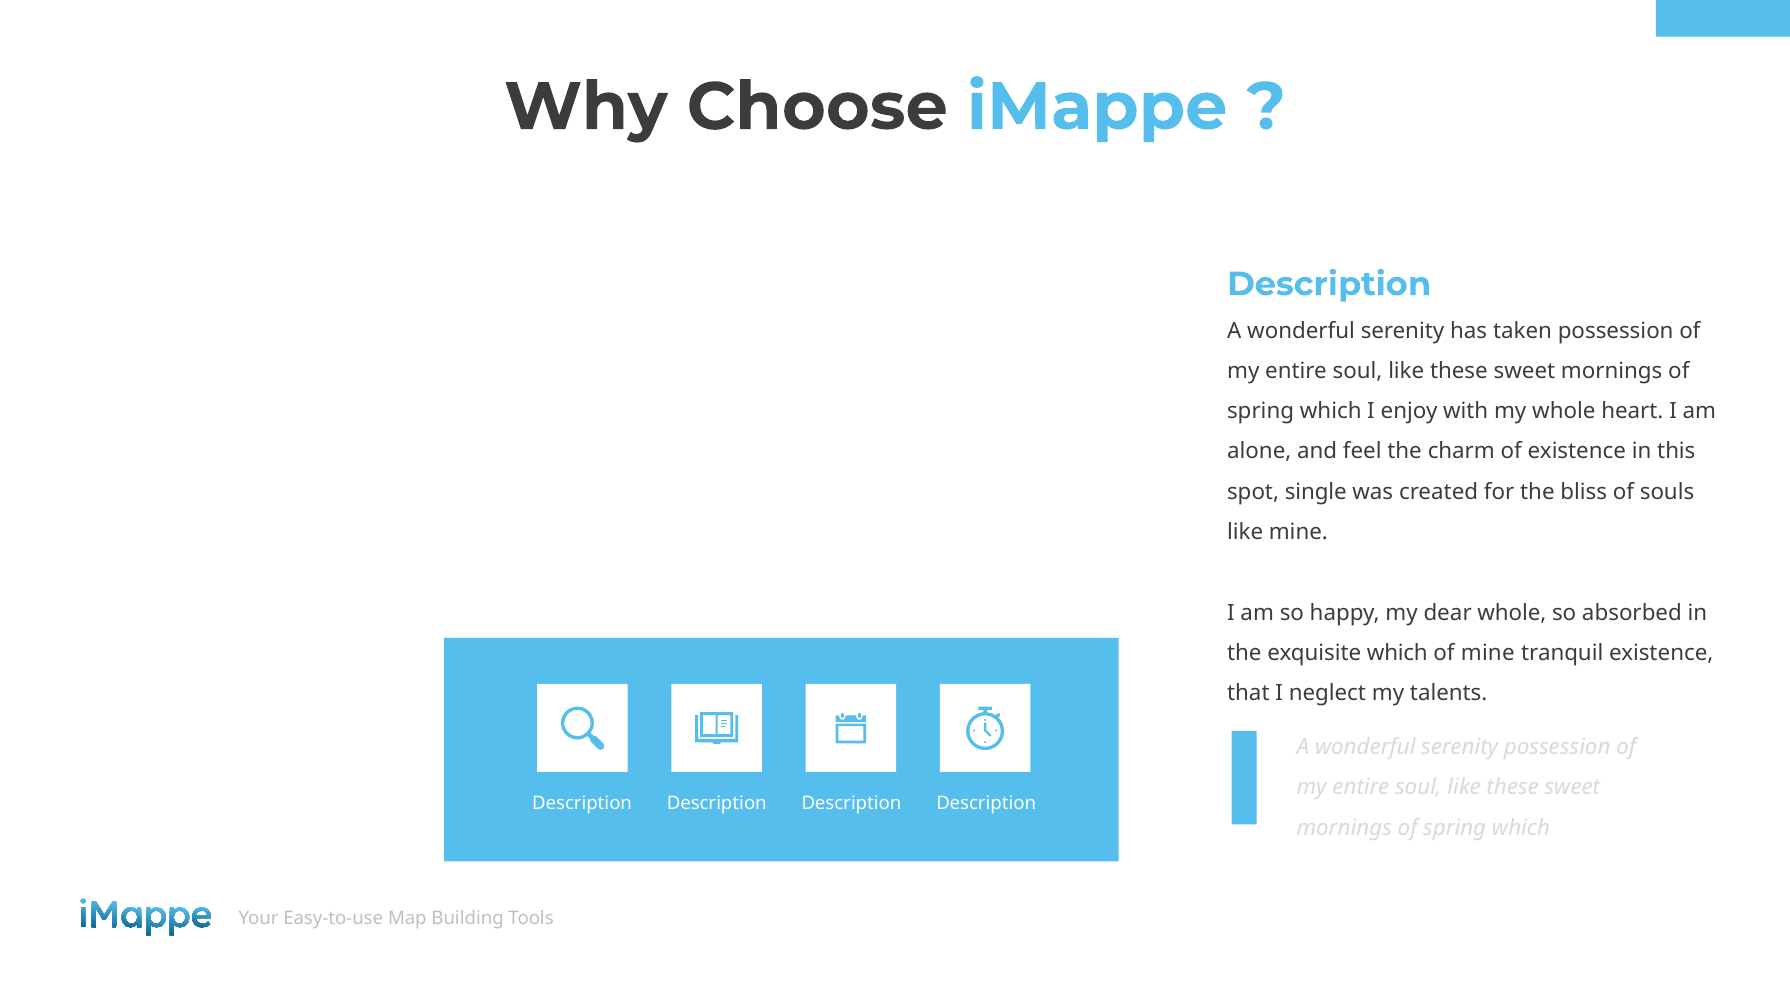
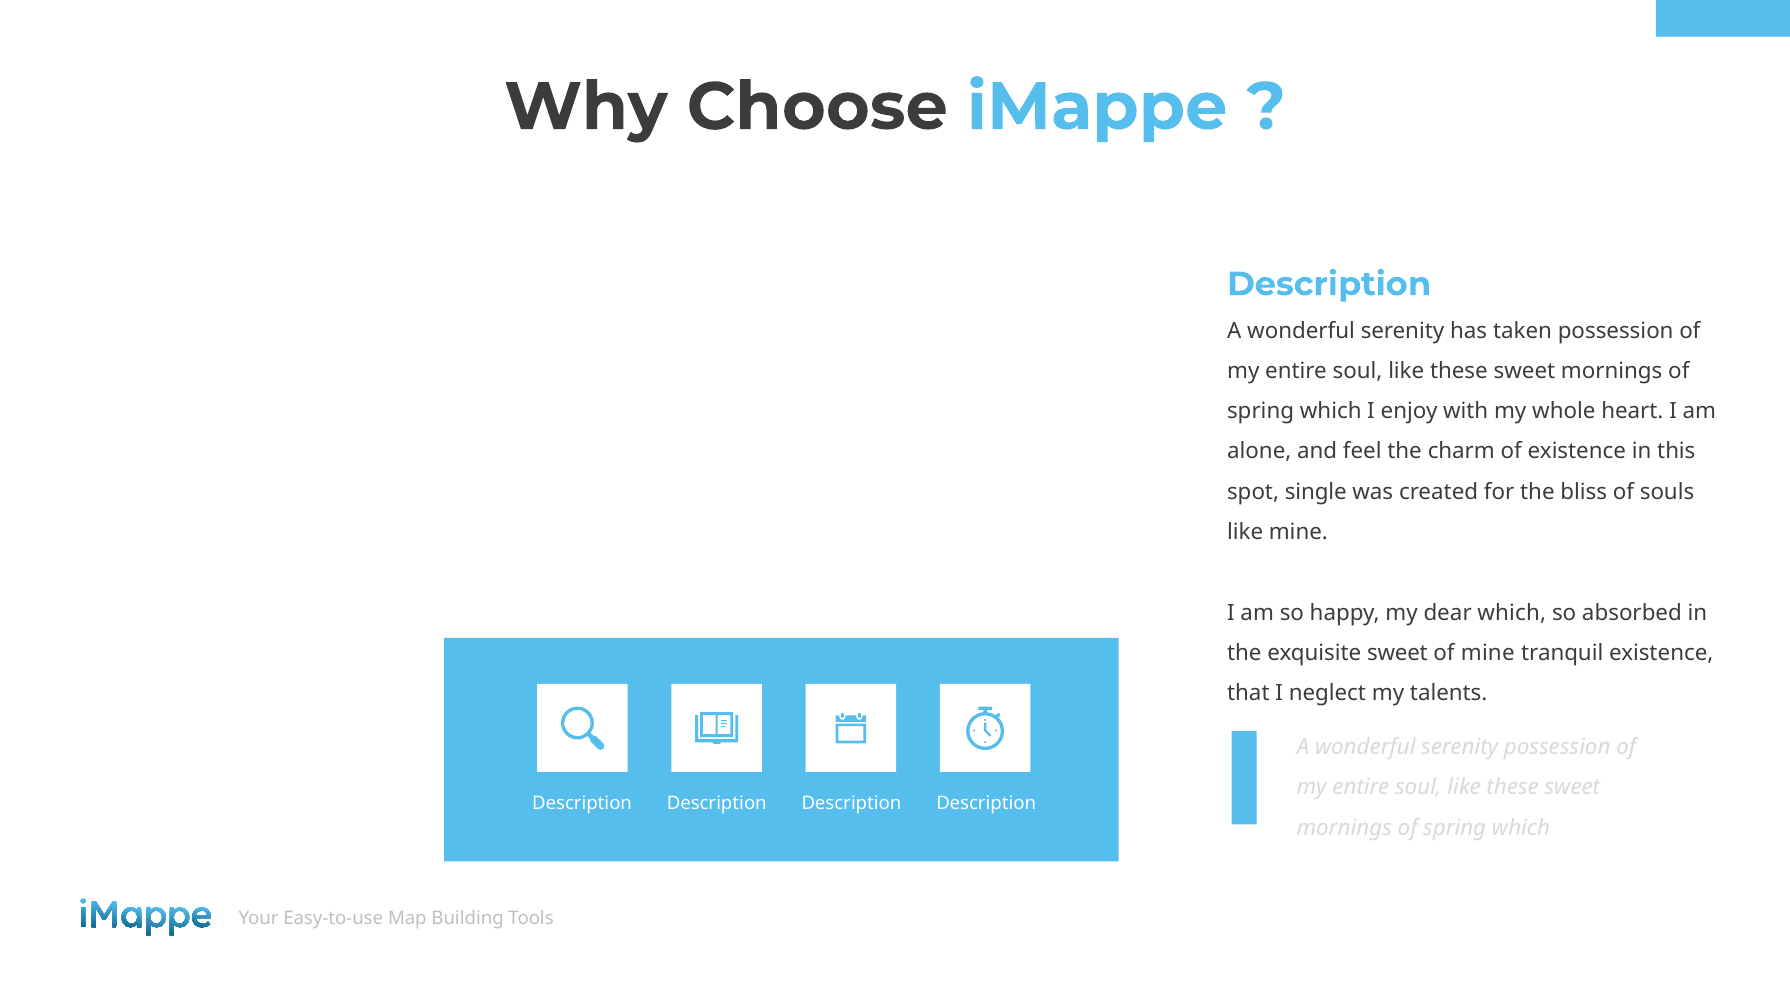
dear whole: whole -> which
exquisite which: which -> sweet
